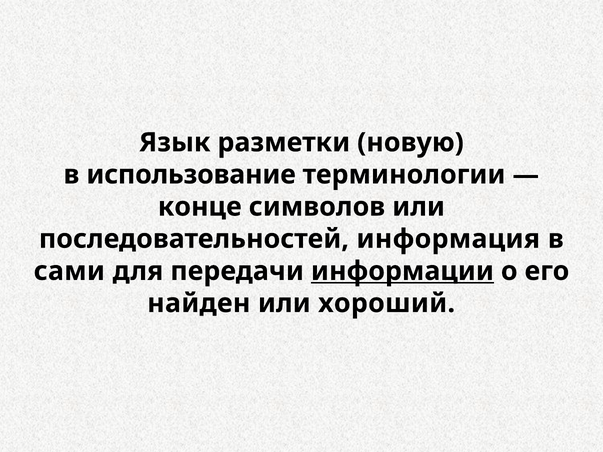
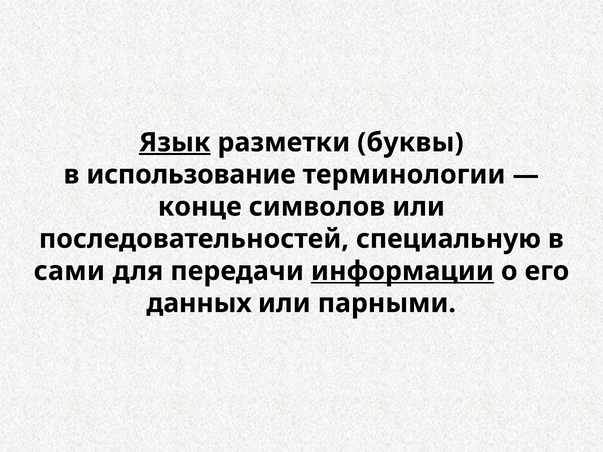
Язык underline: none -> present
новую: новую -> буквы
информация: информация -> специальную
найден: найден -> данных
хороший: хороший -> парными
